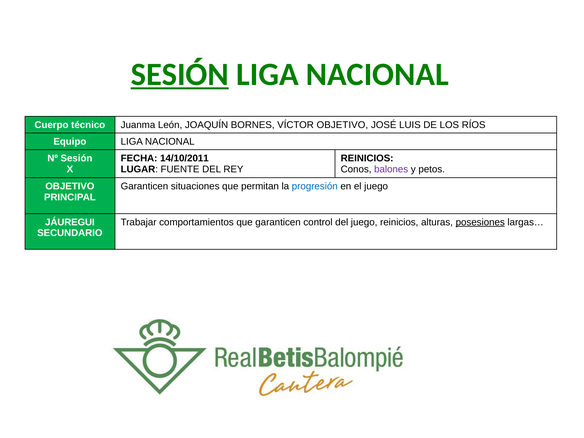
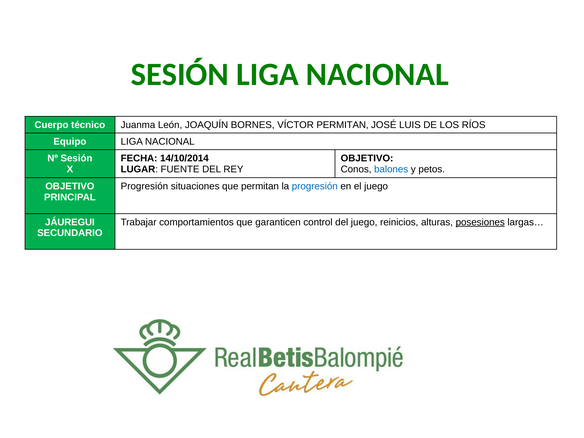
SESIÓN at (180, 74) underline: present -> none
VÍCTOR OBJETIVO: OBJETIVO -> PERMITAN
14/10/2011: 14/10/2011 -> 14/10/2014
REINICIOS at (367, 158): REINICIOS -> OBJETIVO
balones colour: purple -> blue
Garanticen at (144, 186): Garanticen -> Progresión
